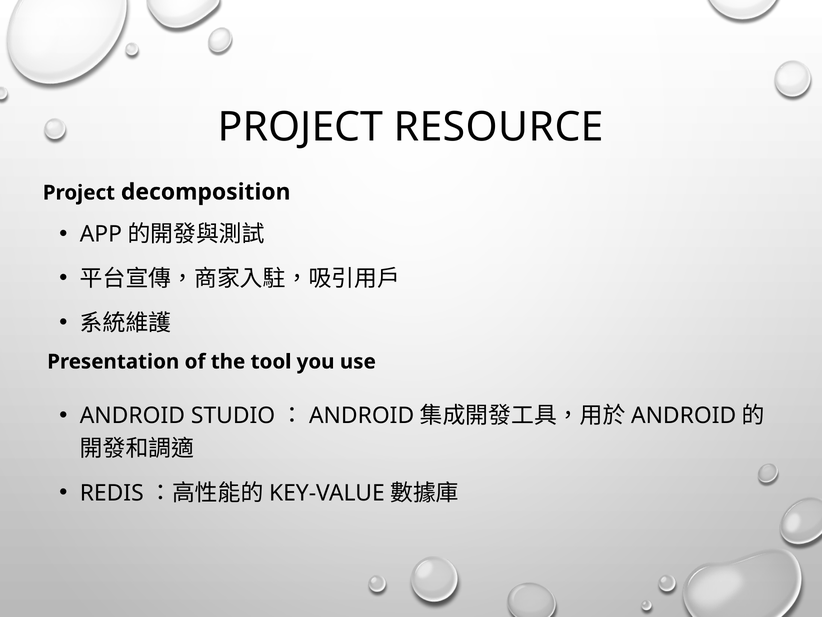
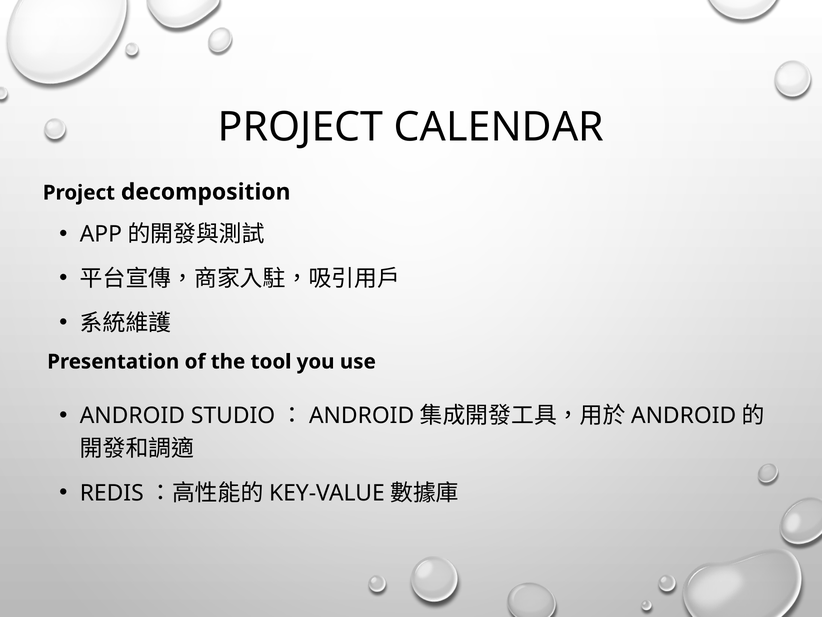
RESOURCE: RESOURCE -> CALENDAR
